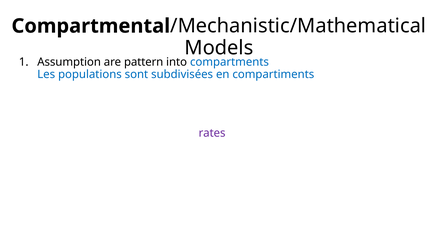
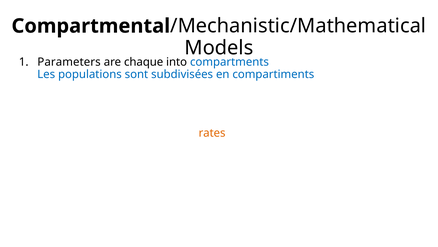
Assumption: Assumption -> Parameters
pattern: pattern -> chaque
rates at (212, 133) colour: purple -> orange
